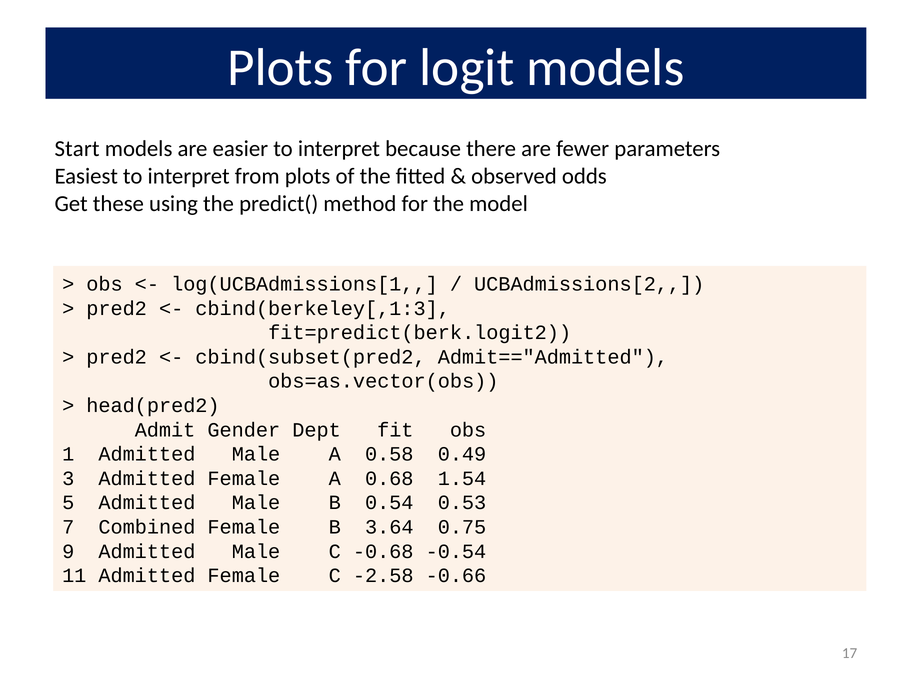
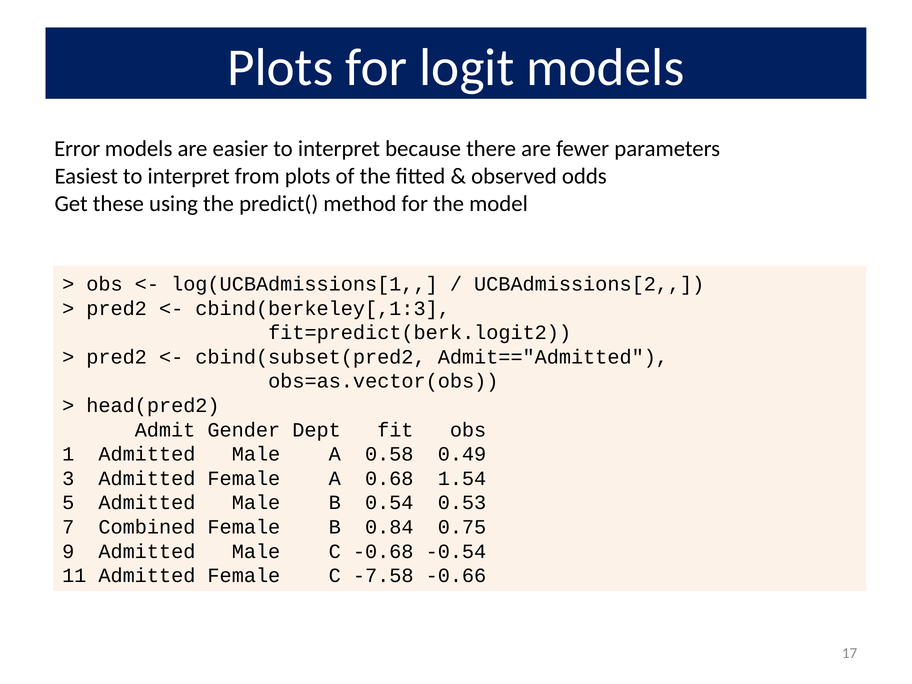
Start: Start -> Error
3.64: 3.64 -> 0.84
-2.58: -2.58 -> -7.58
